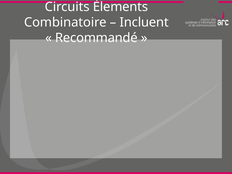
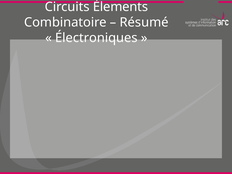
Incluent: Incluent -> Résumé
Recommandé: Recommandé -> Électroniques
